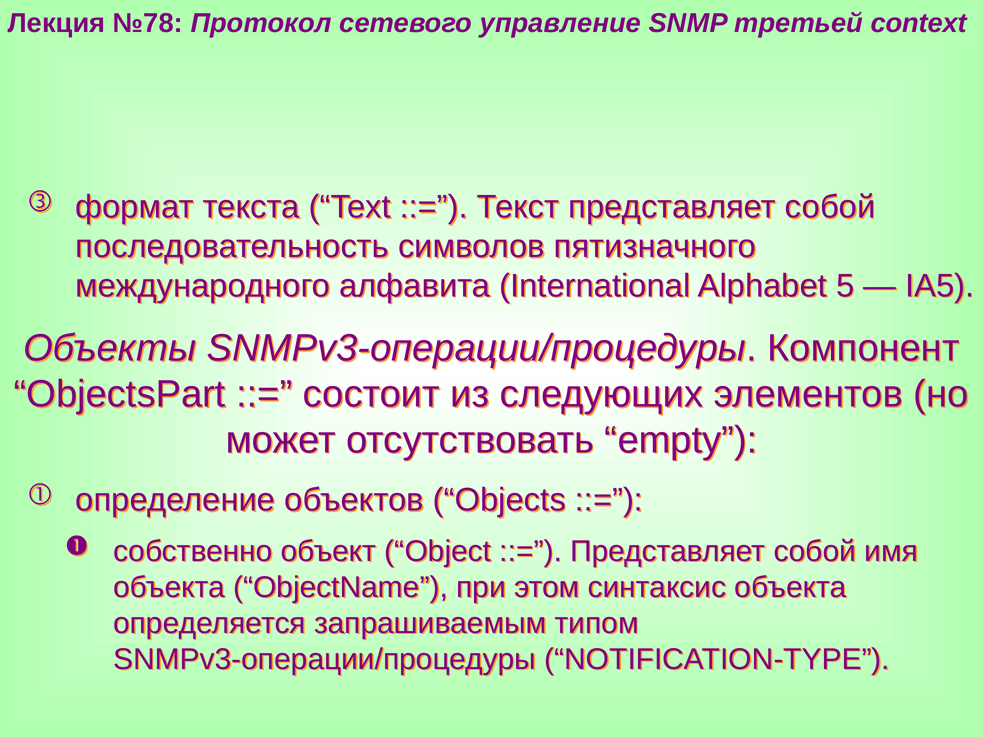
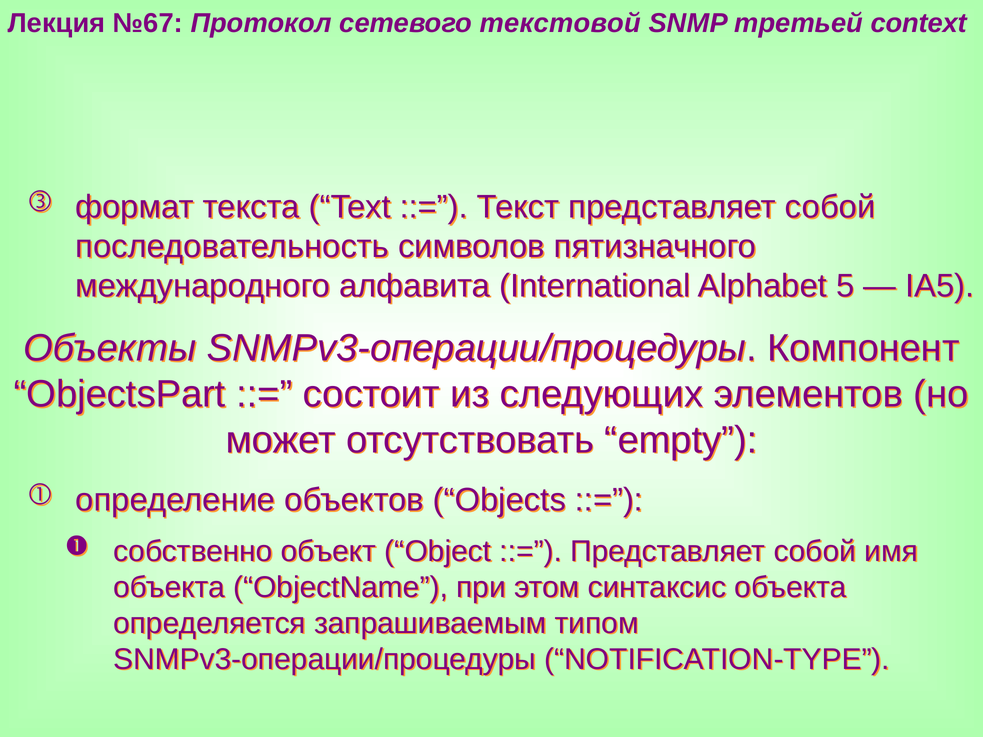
№78: №78 -> №67
управление: управление -> текстовой
